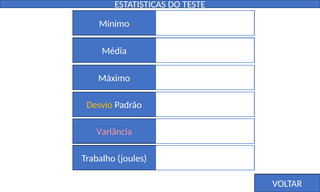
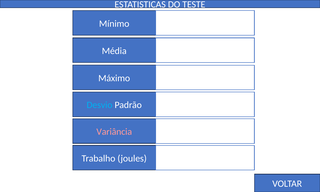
Desvio colour: yellow -> light blue
